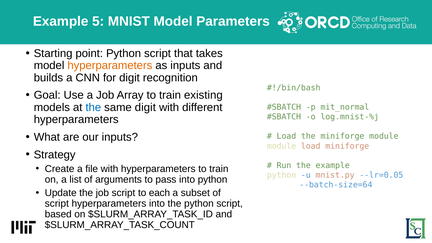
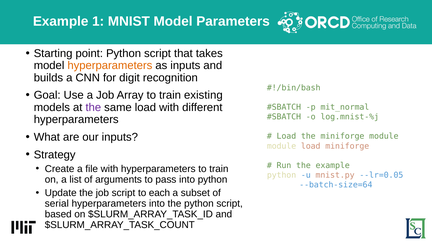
5: 5 -> 1
the at (93, 107) colour: blue -> purple
same digit: digit -> load
script at (57, 204): script -> serial
